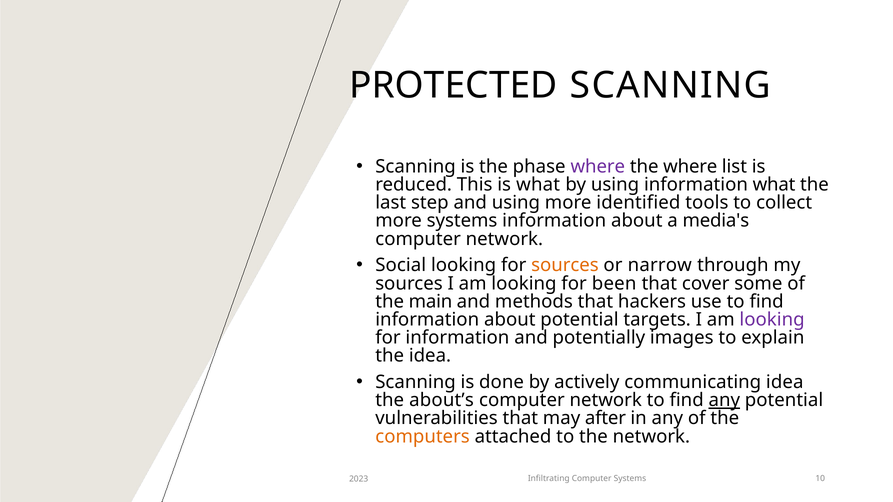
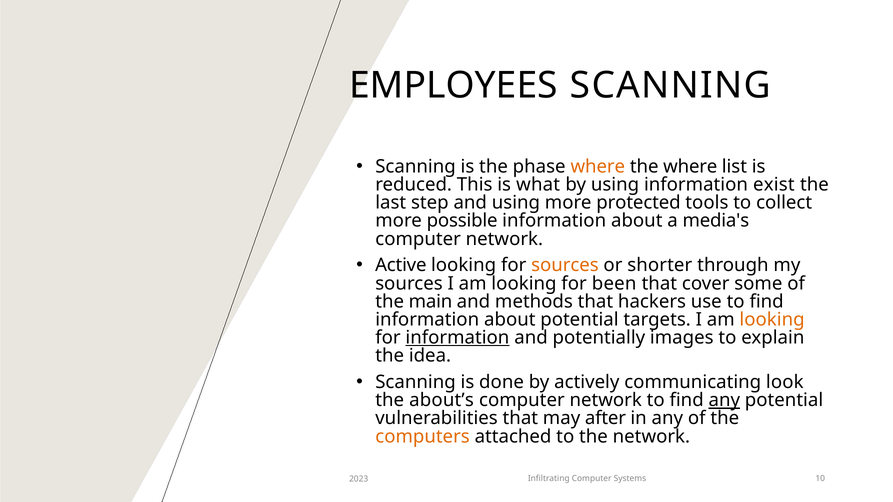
PROTECTED: PROTECTED -> EMPLOYEES
where at (598, 167) colour: purple -> orange
information what: what -> exist
identified: identified -> protected
more systems: systems -> possible
Social: Social -> Active
narrow: narrow -> shorter
looking at (772, 320) colour: purple -> orange
information at (457, 338) underline: none -> present
communicating idea: idea -> look
